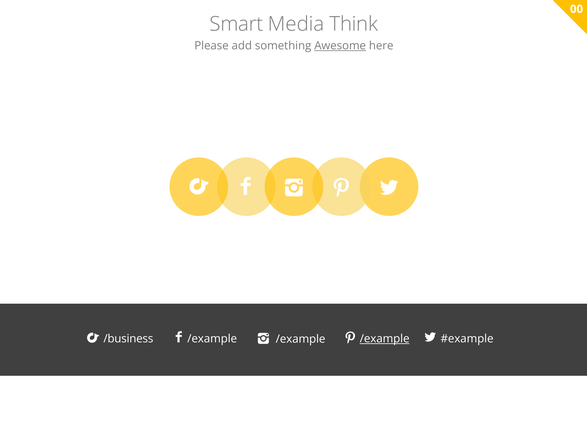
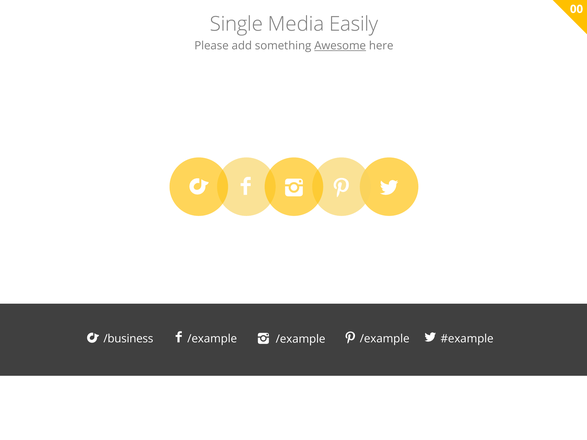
Smart: Smart -> Single
Think: Think -> Easily
/example at (385, 339) underline: present -> none
